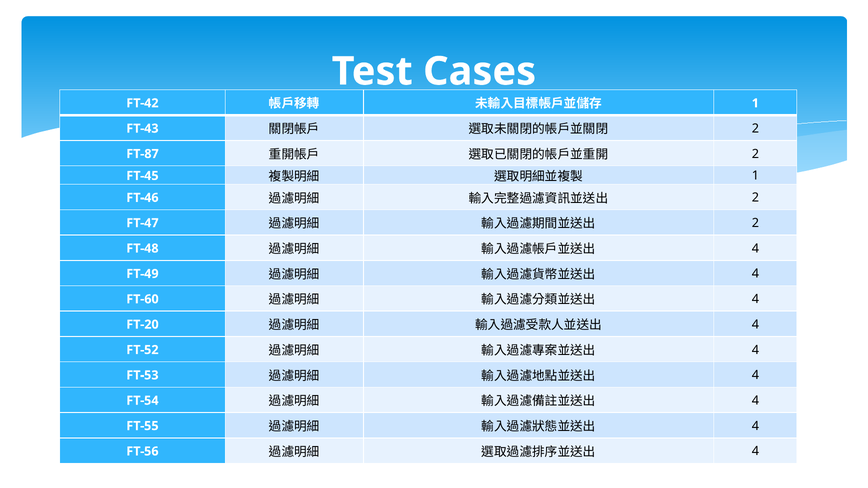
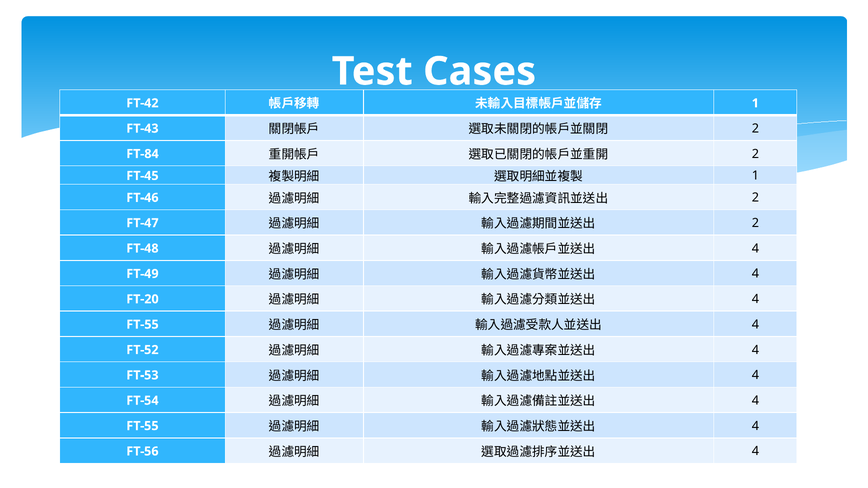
FT-87: FT-87 -> FT-84
FT-60: FT-60 -> FT-20
FT-20 at (142, 325): FT-20 -> FT-55
